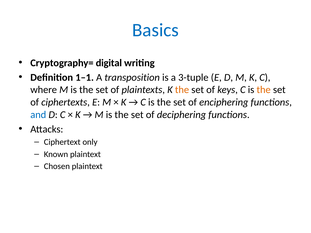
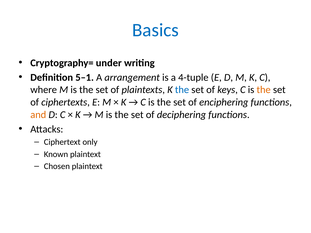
digital: digital -> under
1–1: 1–1 -> 5–1
transposition: transposition -> arrangement
3-tuple: 3-tuple -> 4-tuple
the at (182, 90) colour: orange -> blue
and colour: blue -> orange
